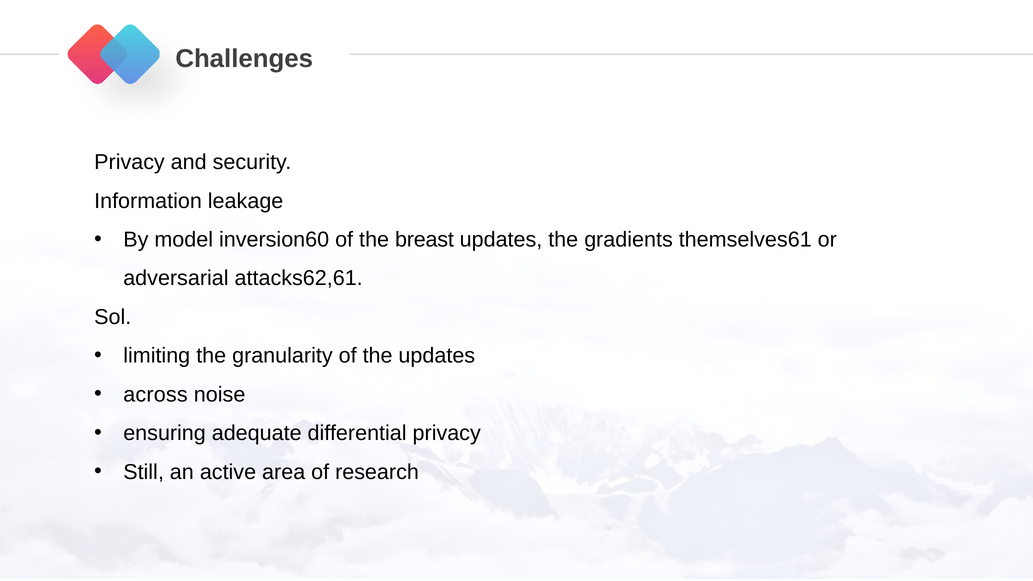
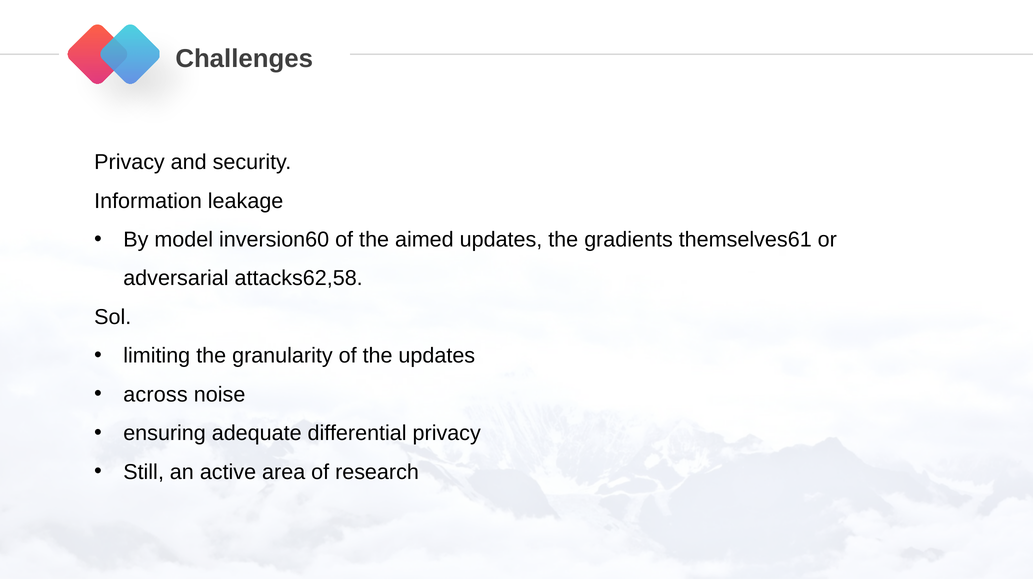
breast: breast -> aimed
attacks62,61: attacks62,61 -> attacks62,58
